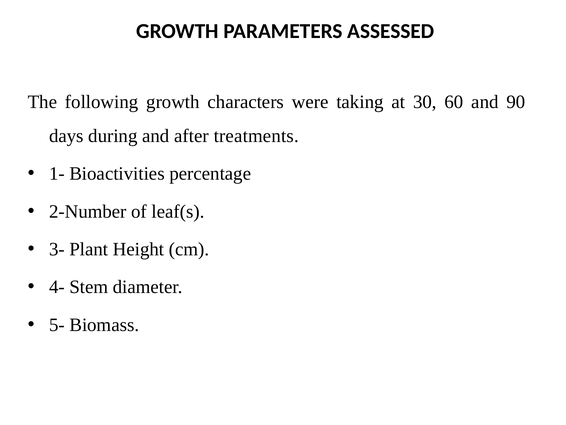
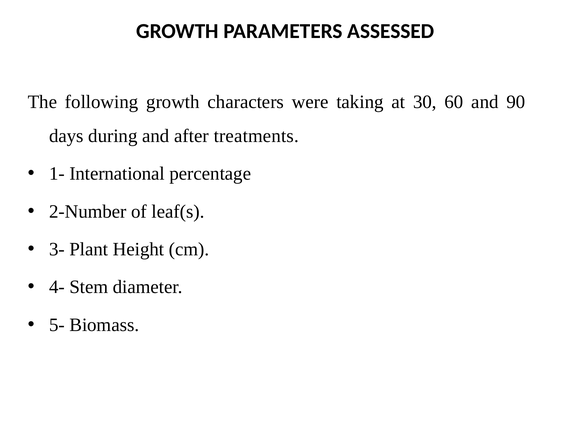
Bioactivities: Bioactivities -> International
